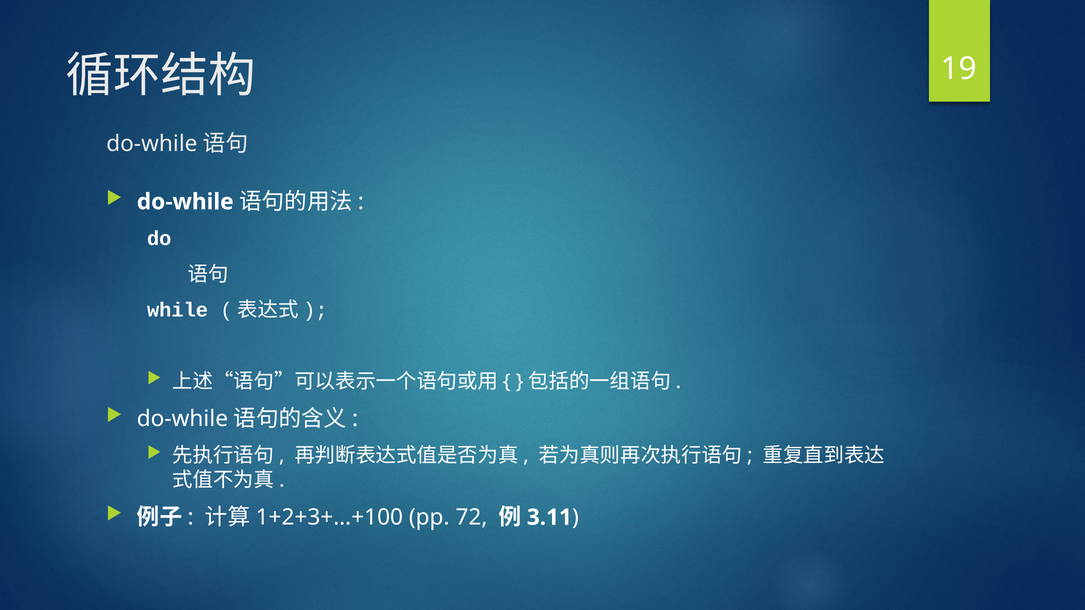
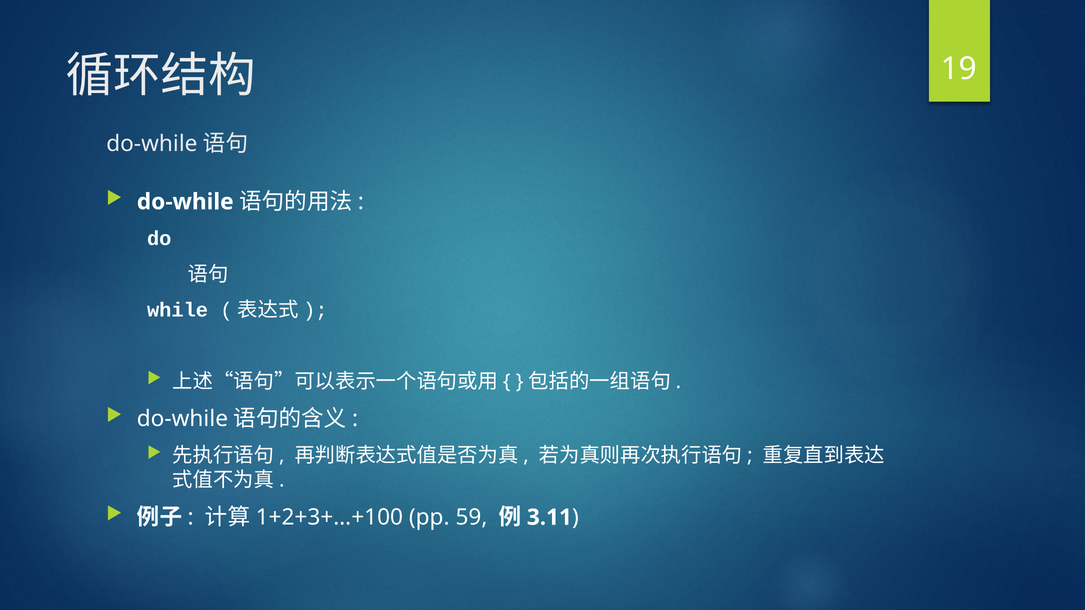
72: 72 -> 59
